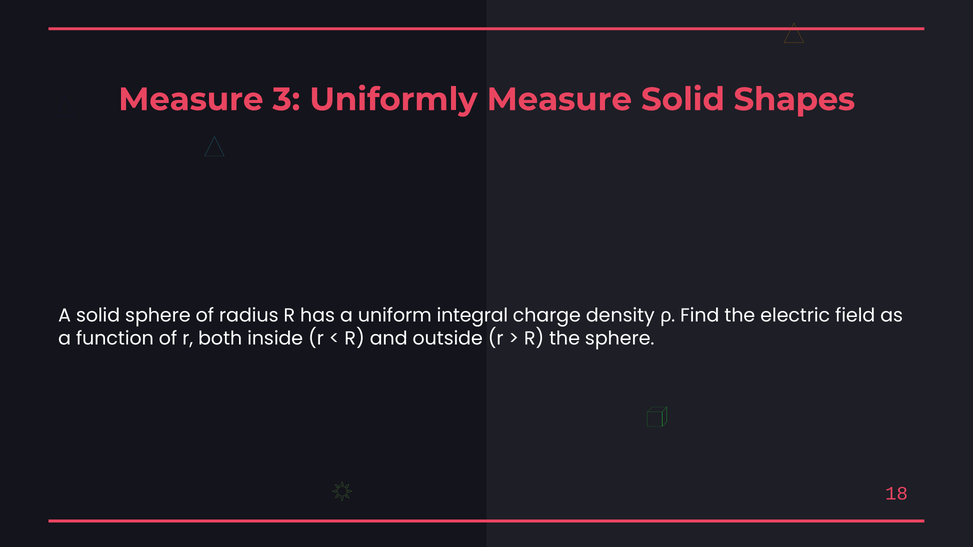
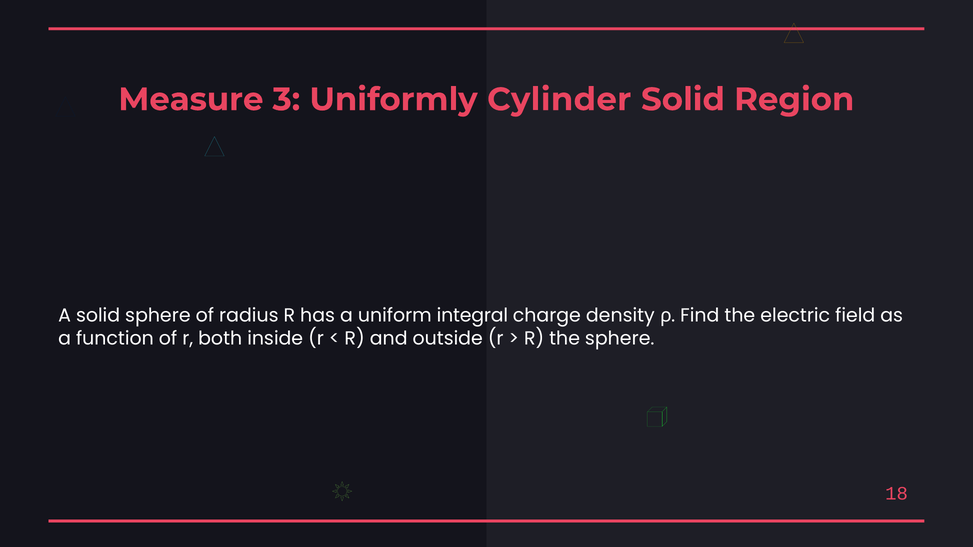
Uniformly Measure: Measure -> Cylinder
Shapes: Shapes -> Region
